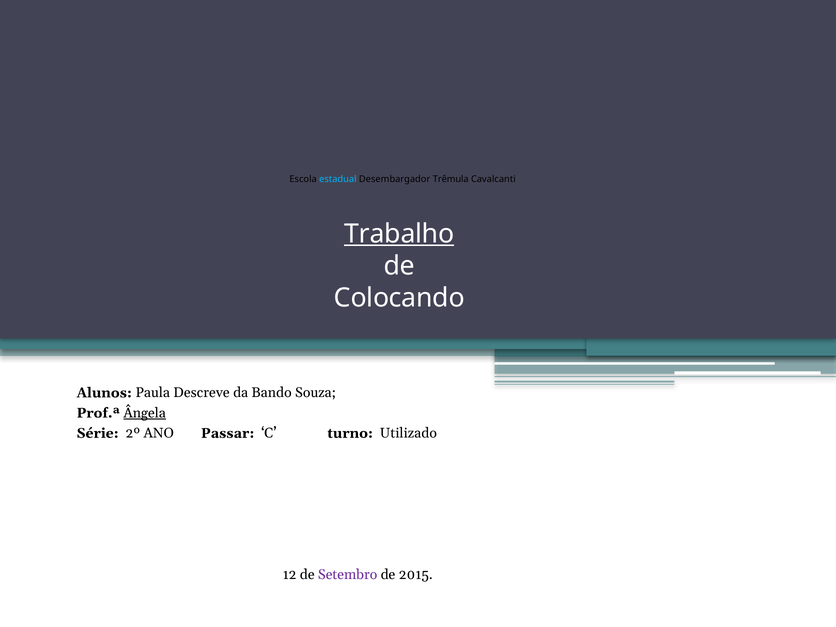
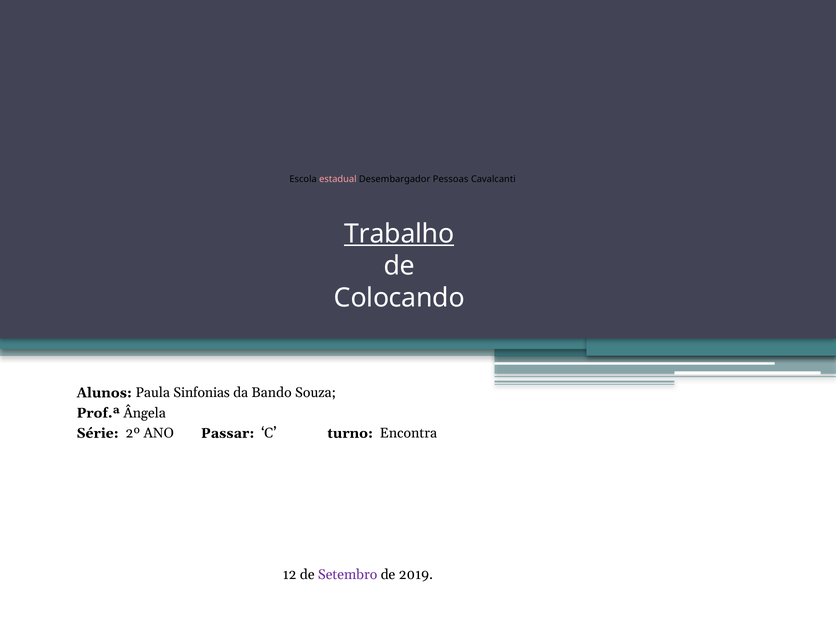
estadual colour: light blue -> pink
Trêmula: Trêmula -> Pessoas
Descreve: Descreve -> Sinfonias
Ângela underline: present -> none
Utilizado: Utilizado -> Encontra
2015: 2015 -> 2019
